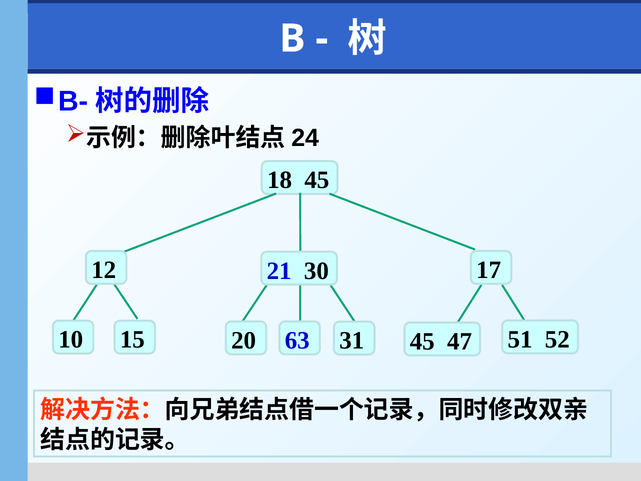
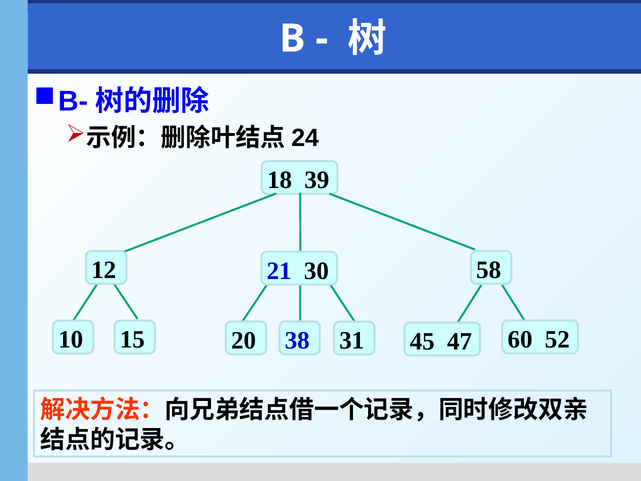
18 45: 45 -> 39
17: 17 -> 58
63: 63 -> 38
51: 51 -> 60
